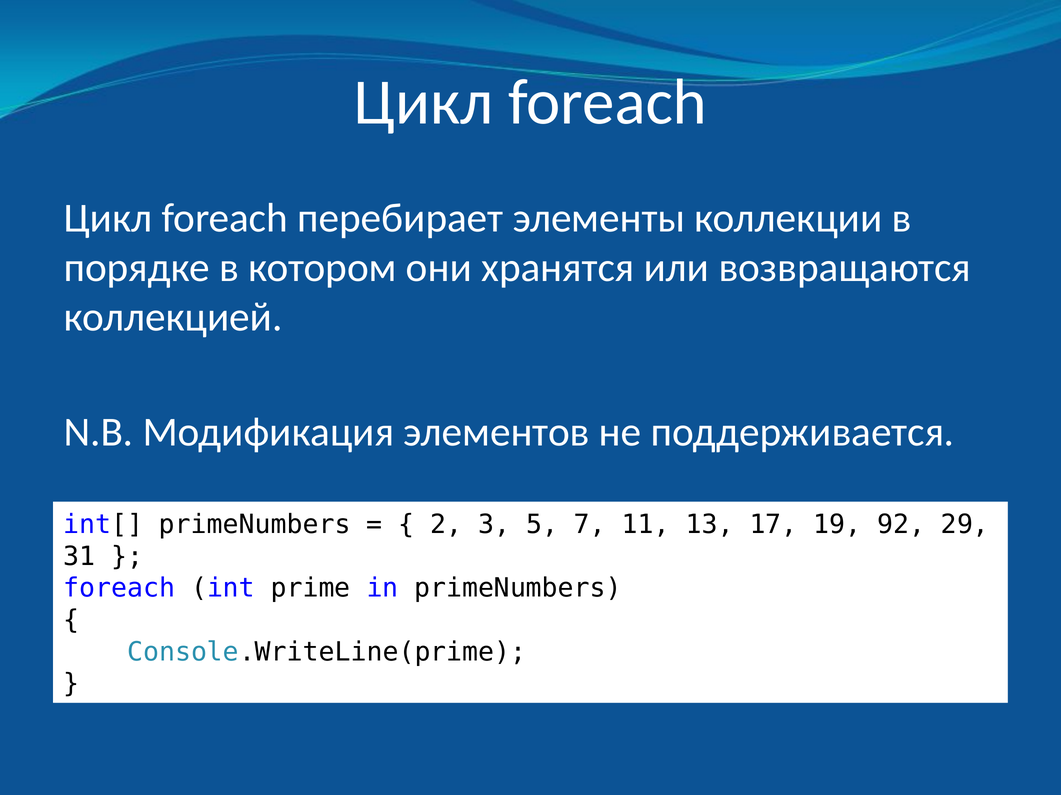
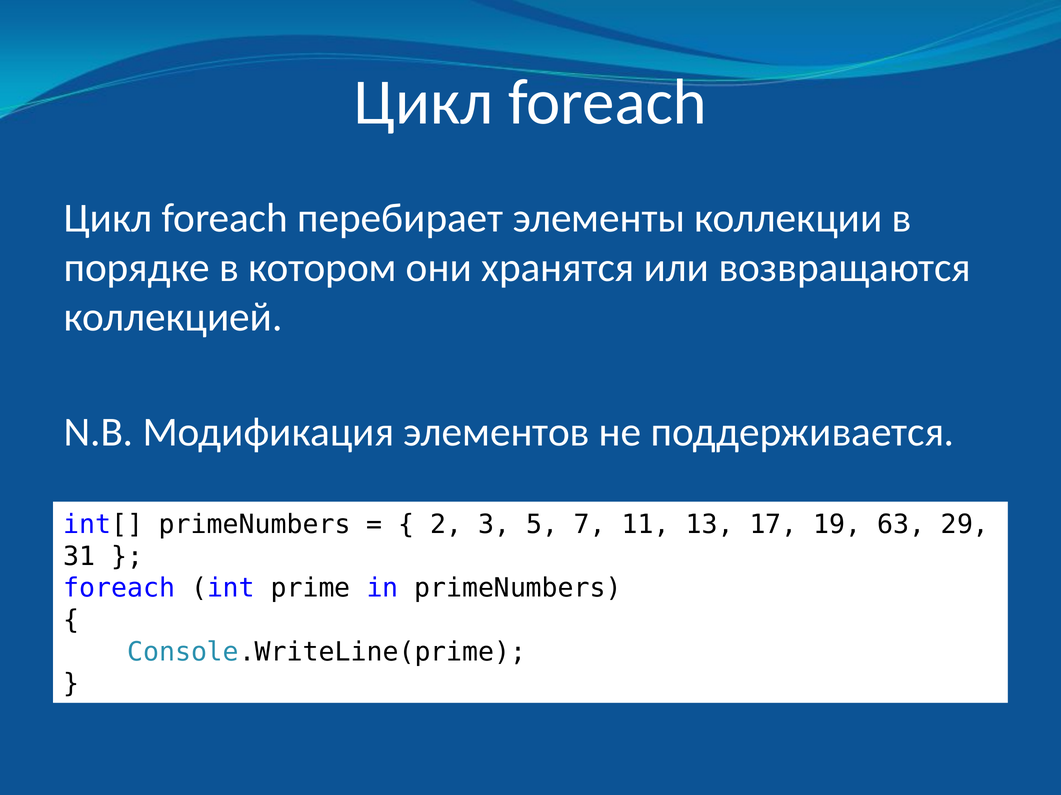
92: 92 -> 63
